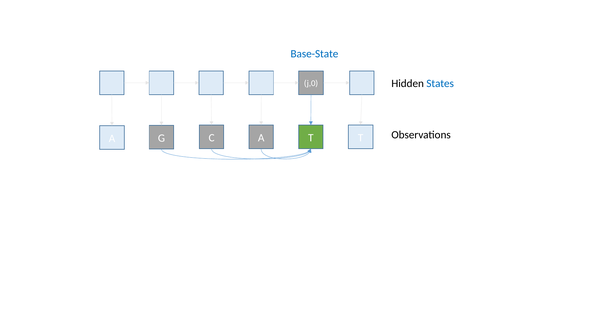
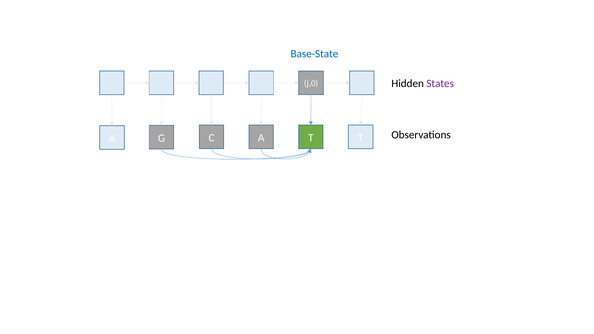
States colour: blue -> purple
